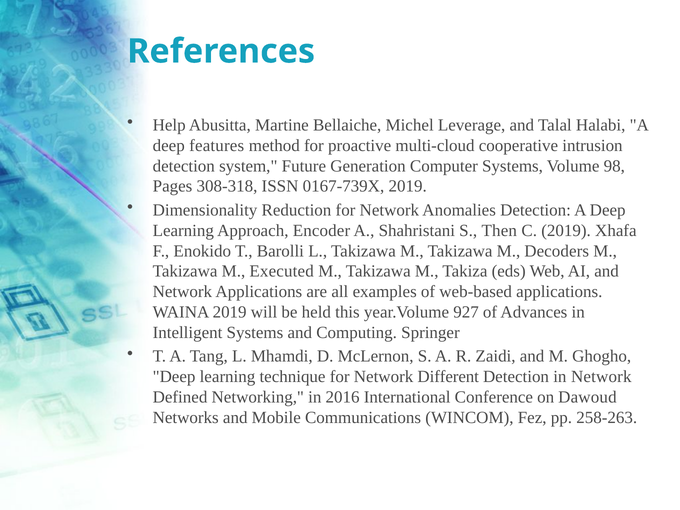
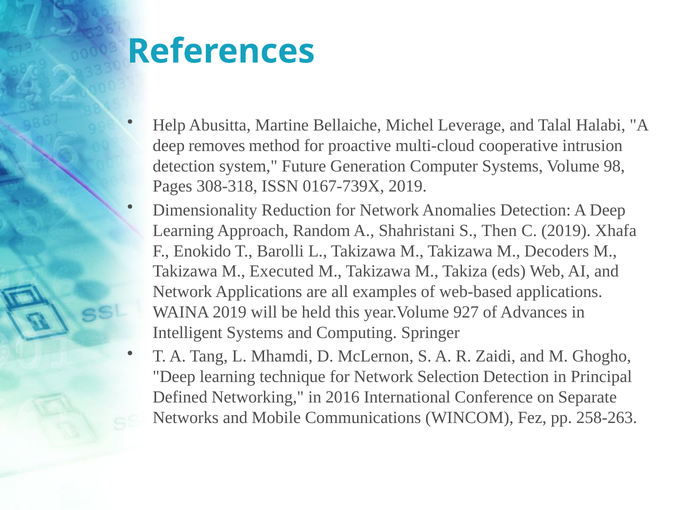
features: features -> removes
Encoder: Encoder -> Random
Different: Different -> Selection
in Network: Network -> Principal
Dawoud: Dawoud -> Separate
